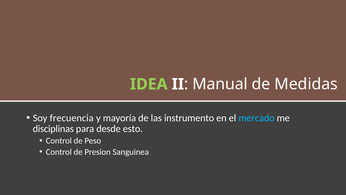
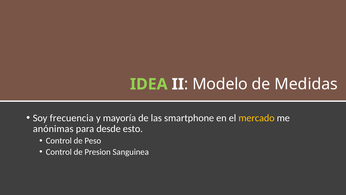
Manual: Manual -> Modelo
instrumento: instrumento -> smartphone
mercado colour: light blue -> yellow
disciplinas: disciplinas -> anónimas
